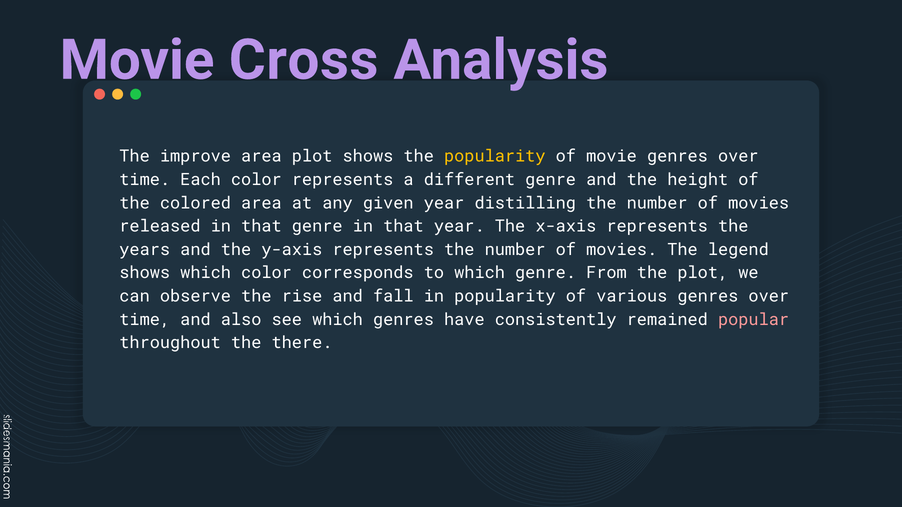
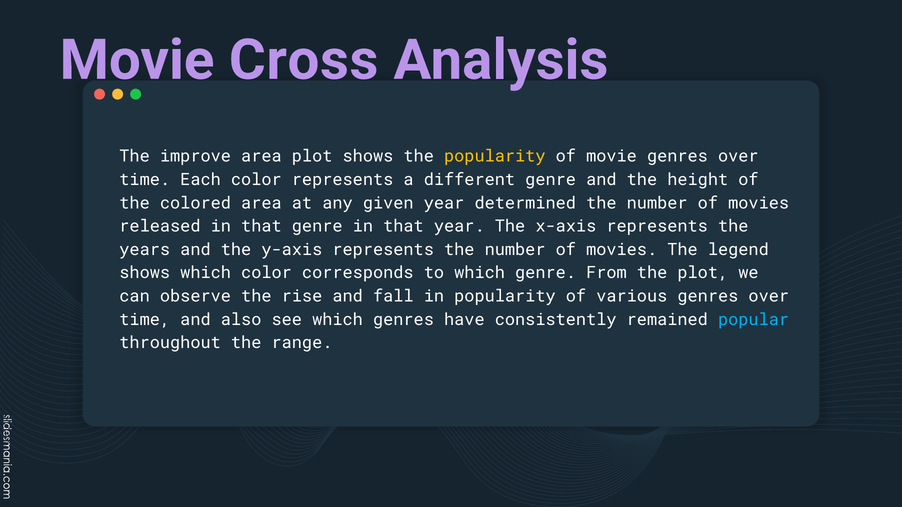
distilling: distilling -> determined
popular colour: pink -> light blue
there: there -> range
